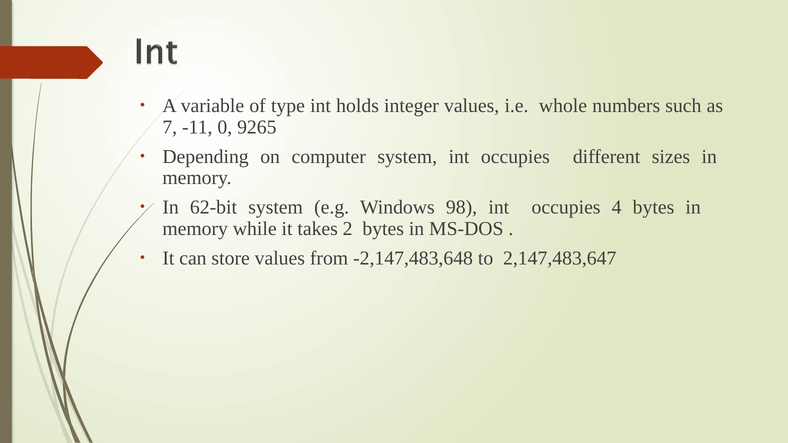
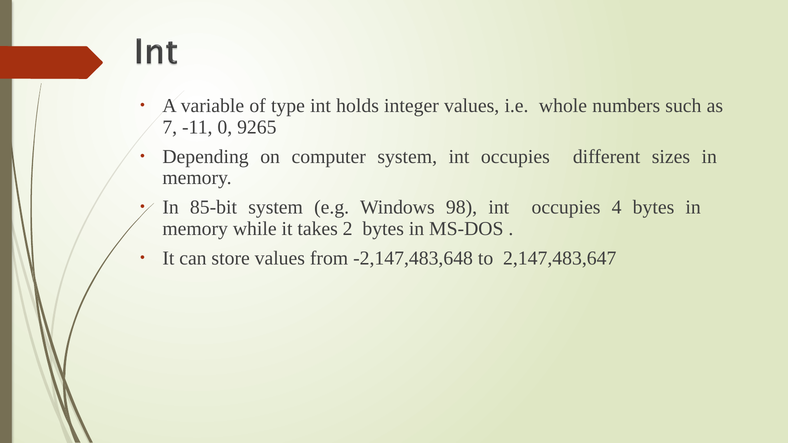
62-bit: 62-bit -> 85-bit
